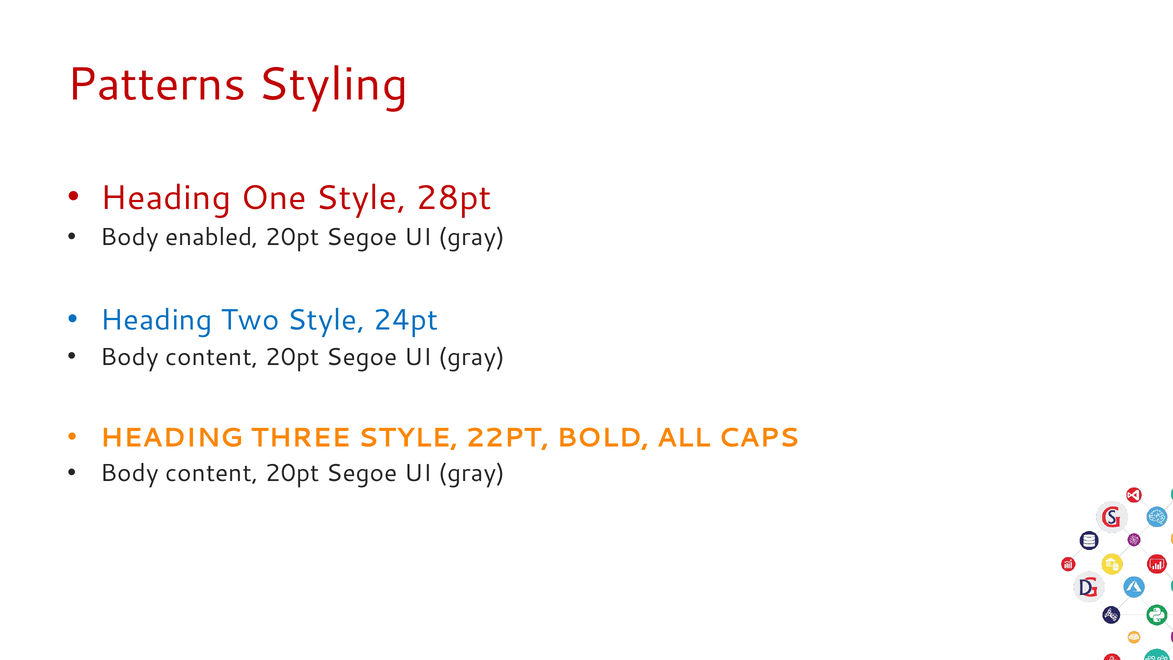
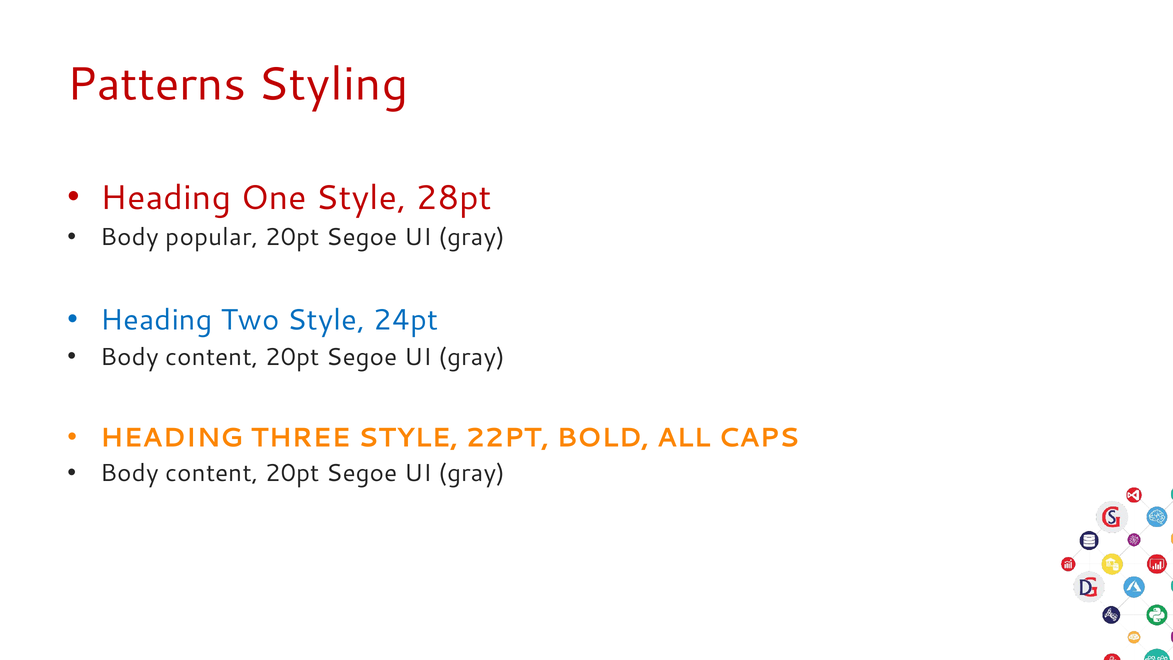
enabled: enabled -> popular
